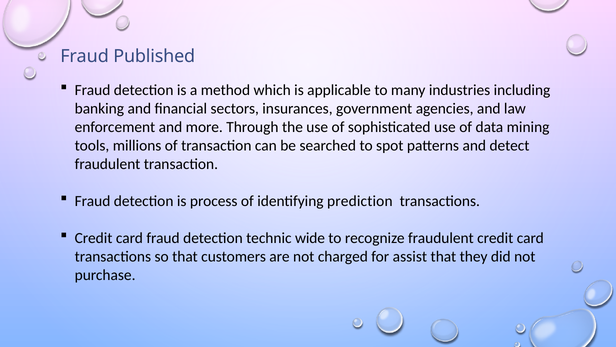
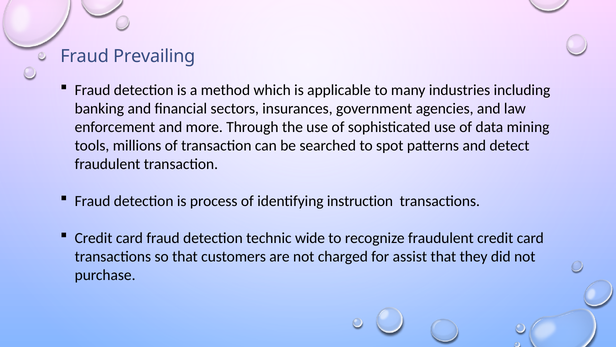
Published: Published -> Prevailing
prediction: prediction -> instruction
